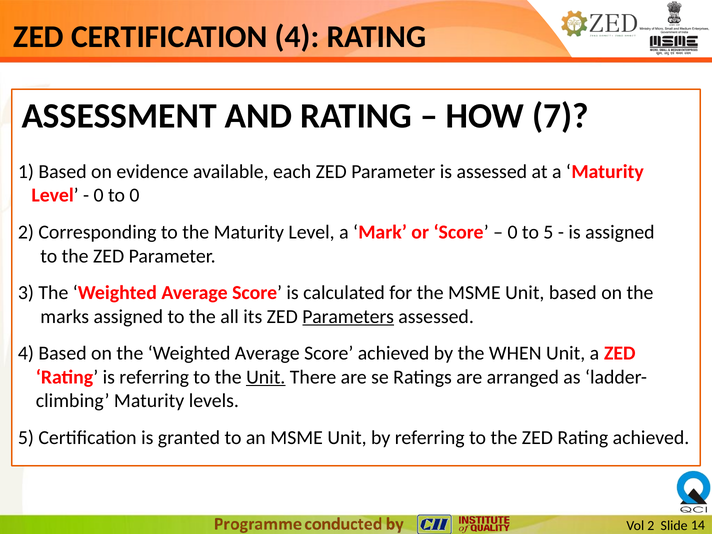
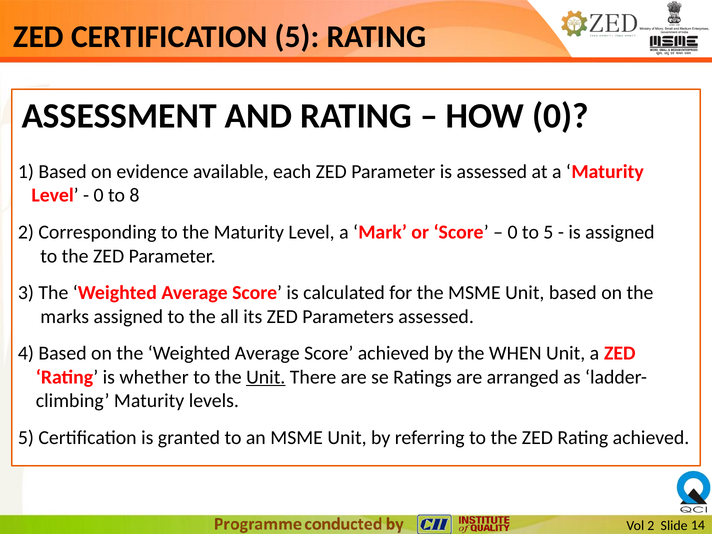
CERTIFICATION 4: 4 -> 5
HOW 7: 7 -> 0
to 0: 0 -> 8
Parameters underline: present -> none
is referring: referring -> whether
